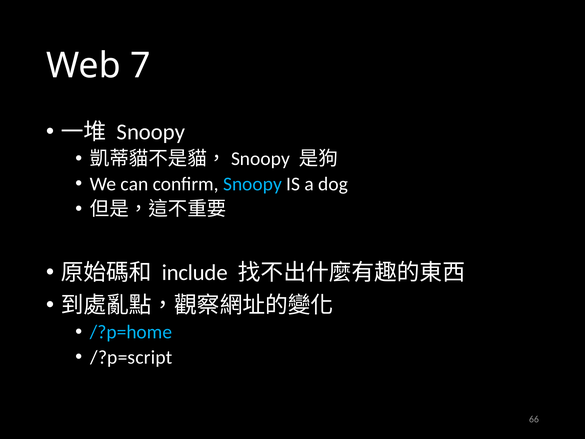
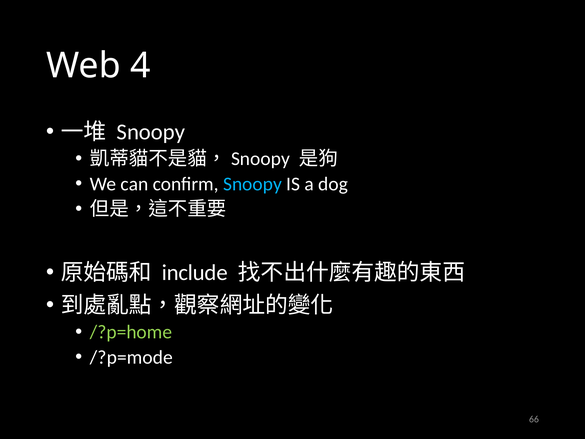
7: 7 -> 4
/?p=home colour: light blue -> light green
/?p=script: /?p=script -> /?p=mode
